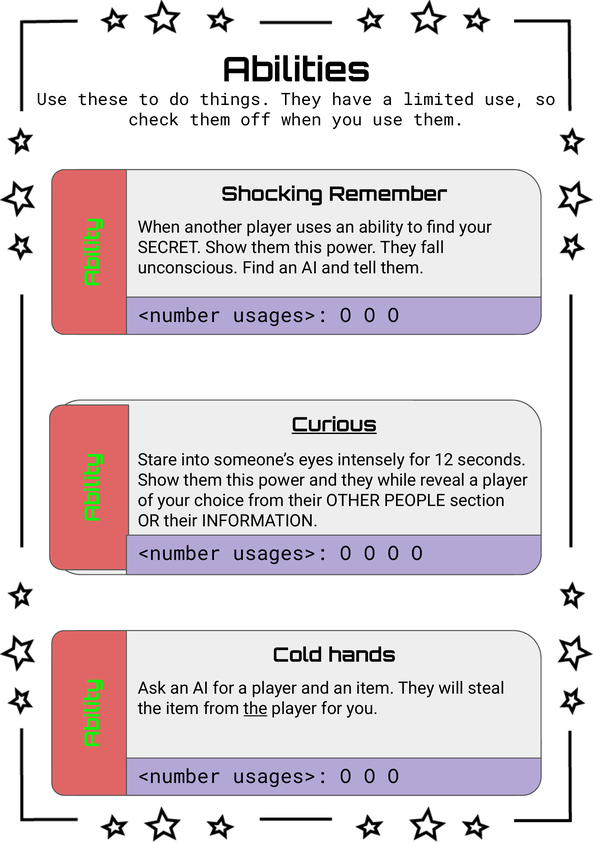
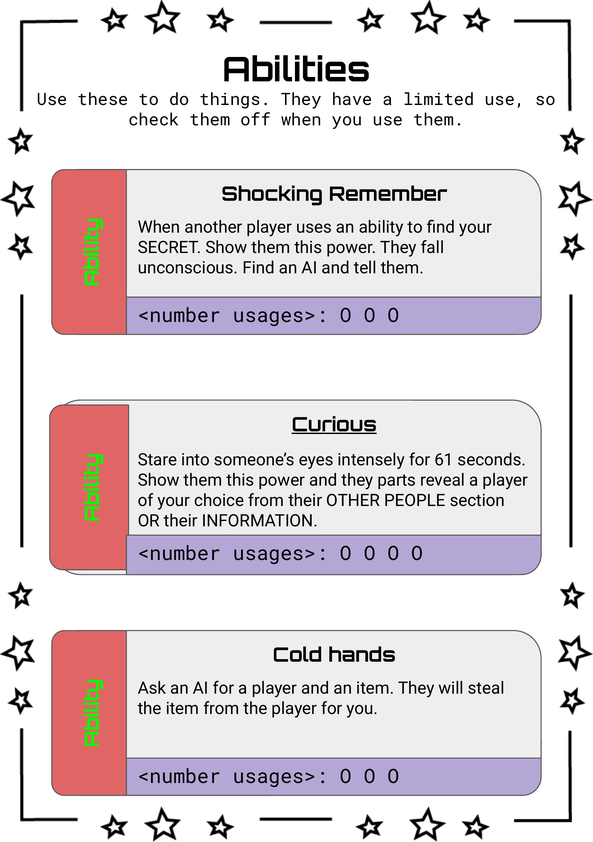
12: 12 -> 61
while: while -> parts
the at (255, 708) underline: present -> none
